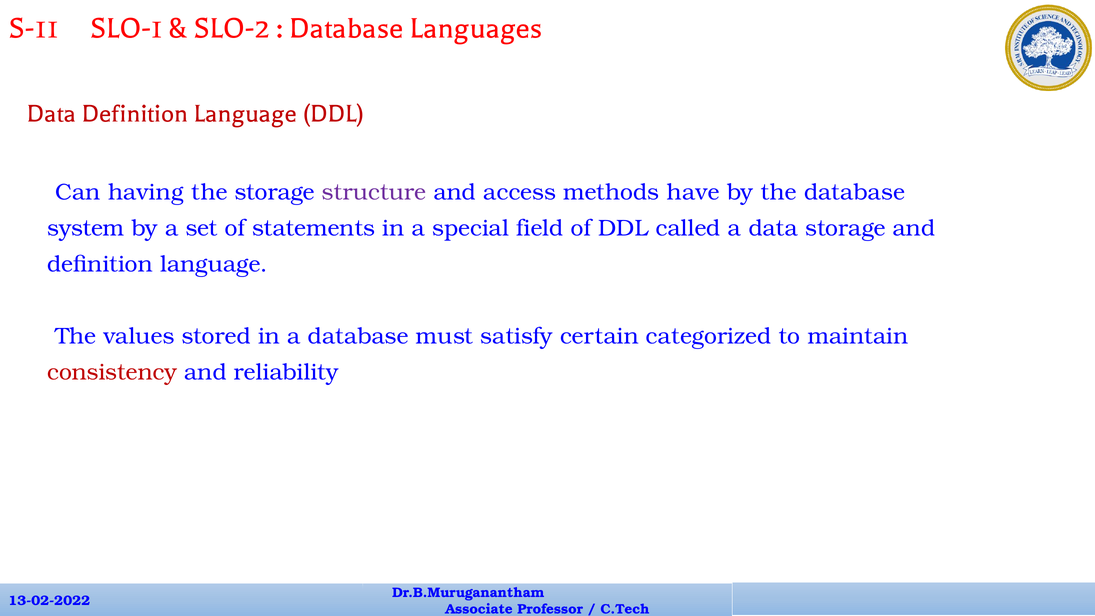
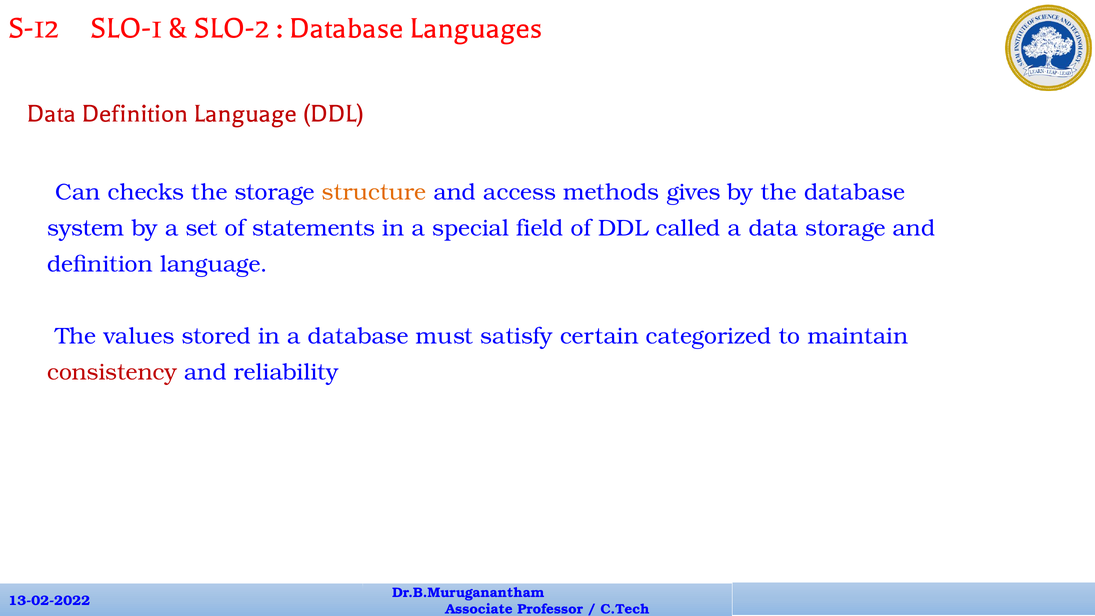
S-11: S-11 -> S-12
having: having -> checks
structure colour: purple -> orange
have: have -> gives
